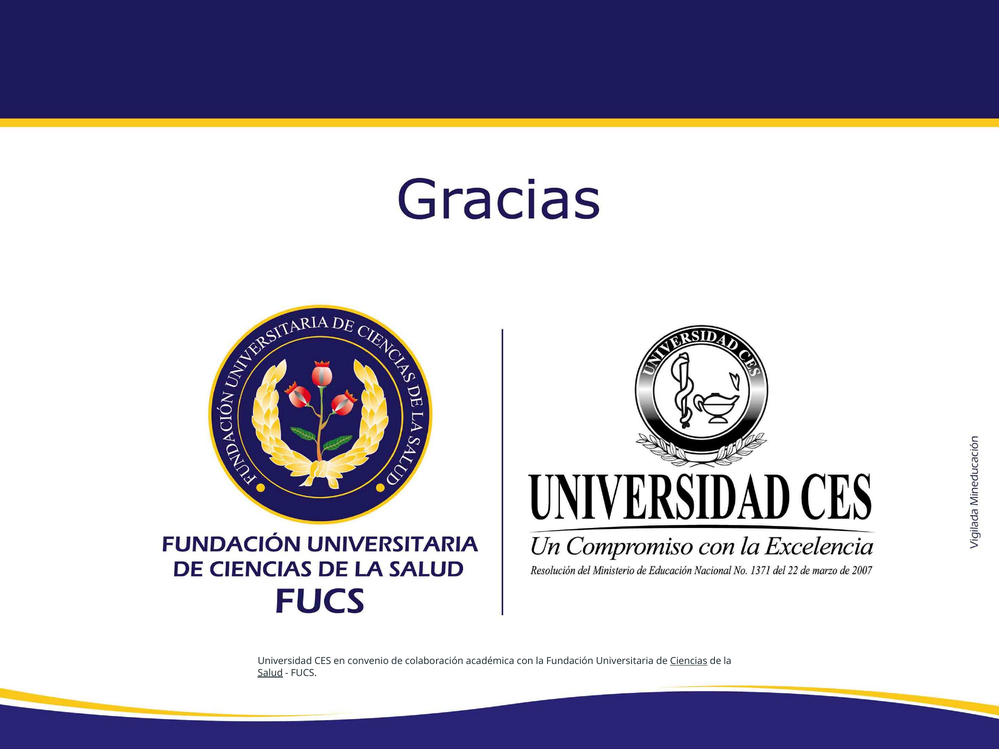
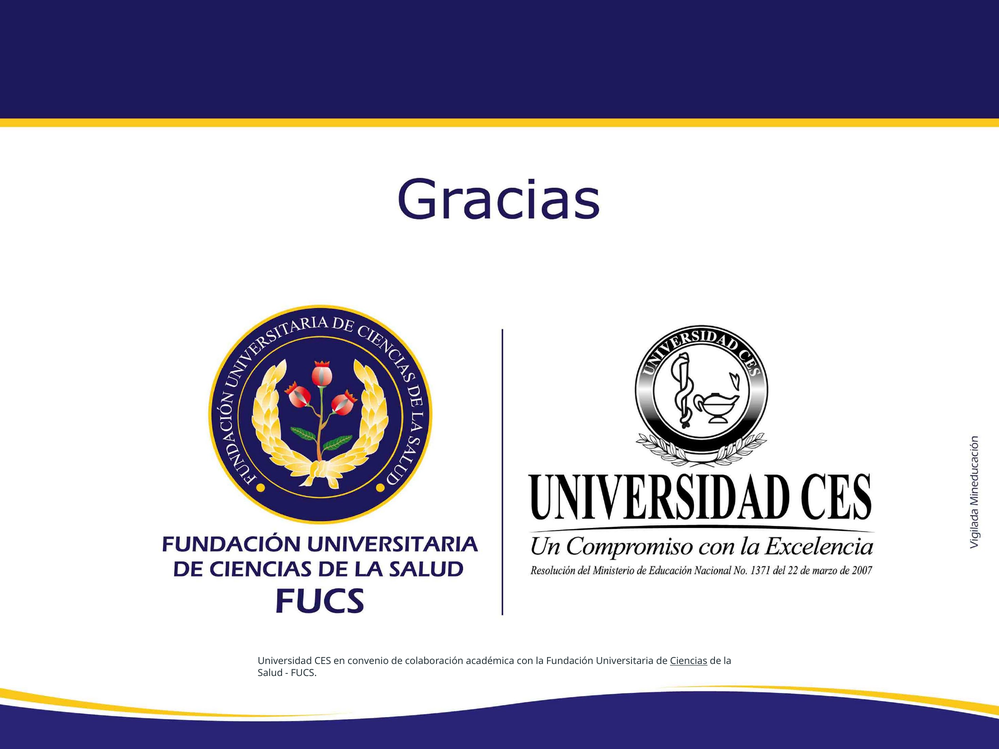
Salud underline: present -> none
